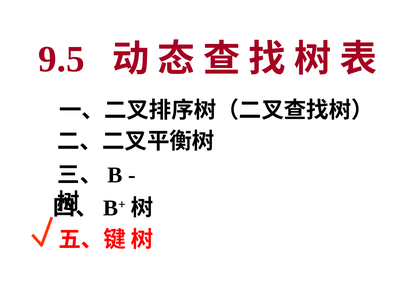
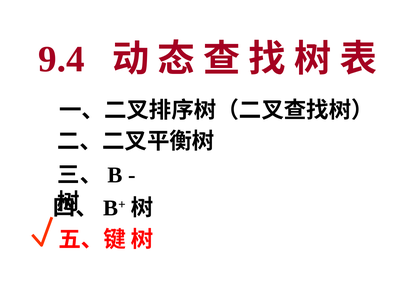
9.5: 9.5 -> 9.4
